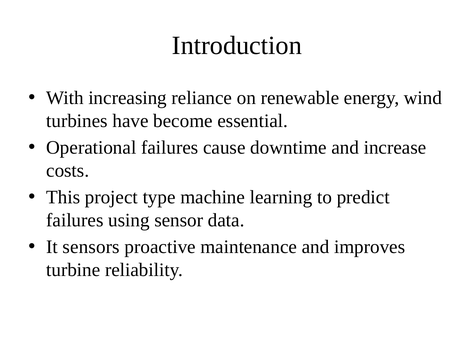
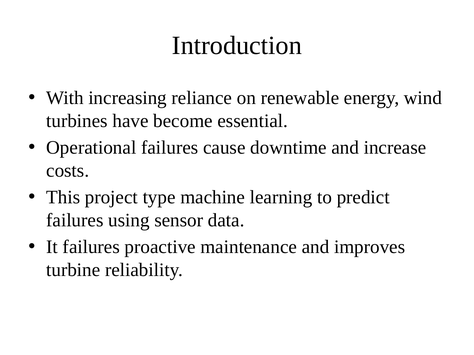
It sensors: sensors -> failures
